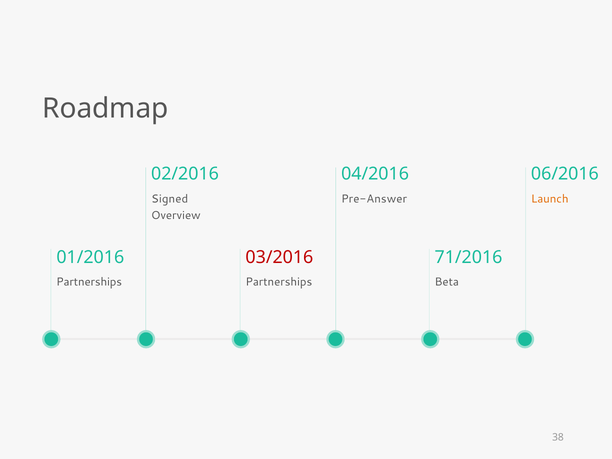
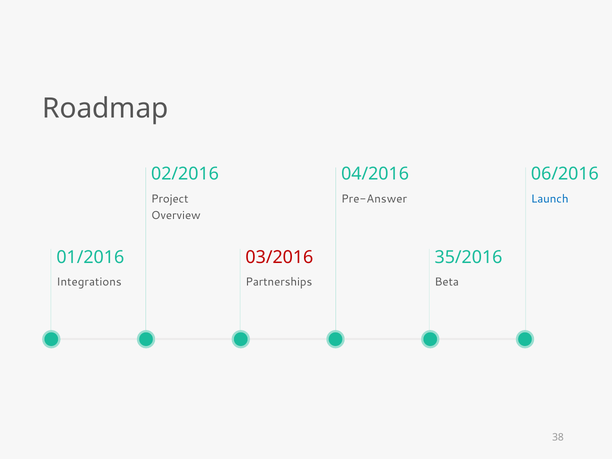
Signed: Signed -> Project
Launch colour: orange -> blue
71/2016: 71/2016 -> 35/2016
Partnerships at (89, 282): Partnerships -> Integrations
